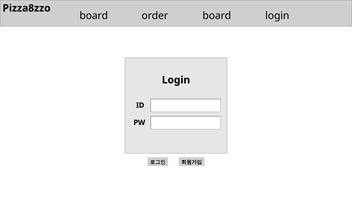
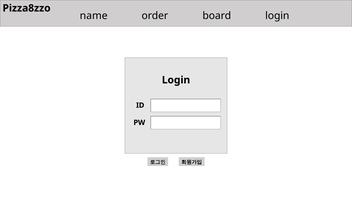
board at (94, 16): board -> name
